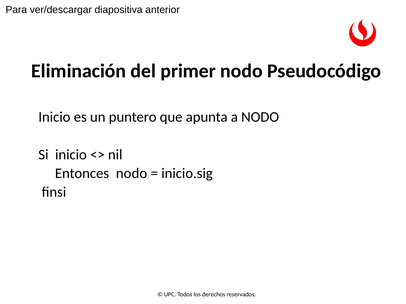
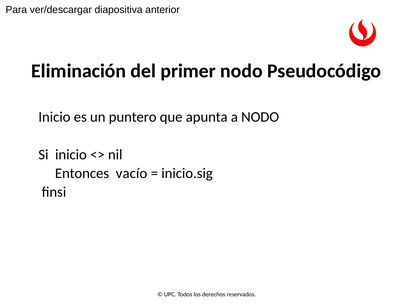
Entonces nodo: nodo -> vacío
